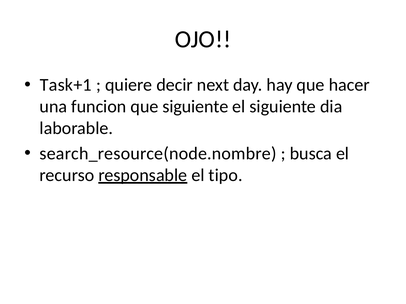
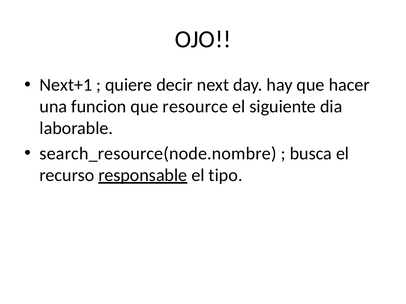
Task+1: Task+1 -> Next+1
que siguiente: siguiente -> resource
